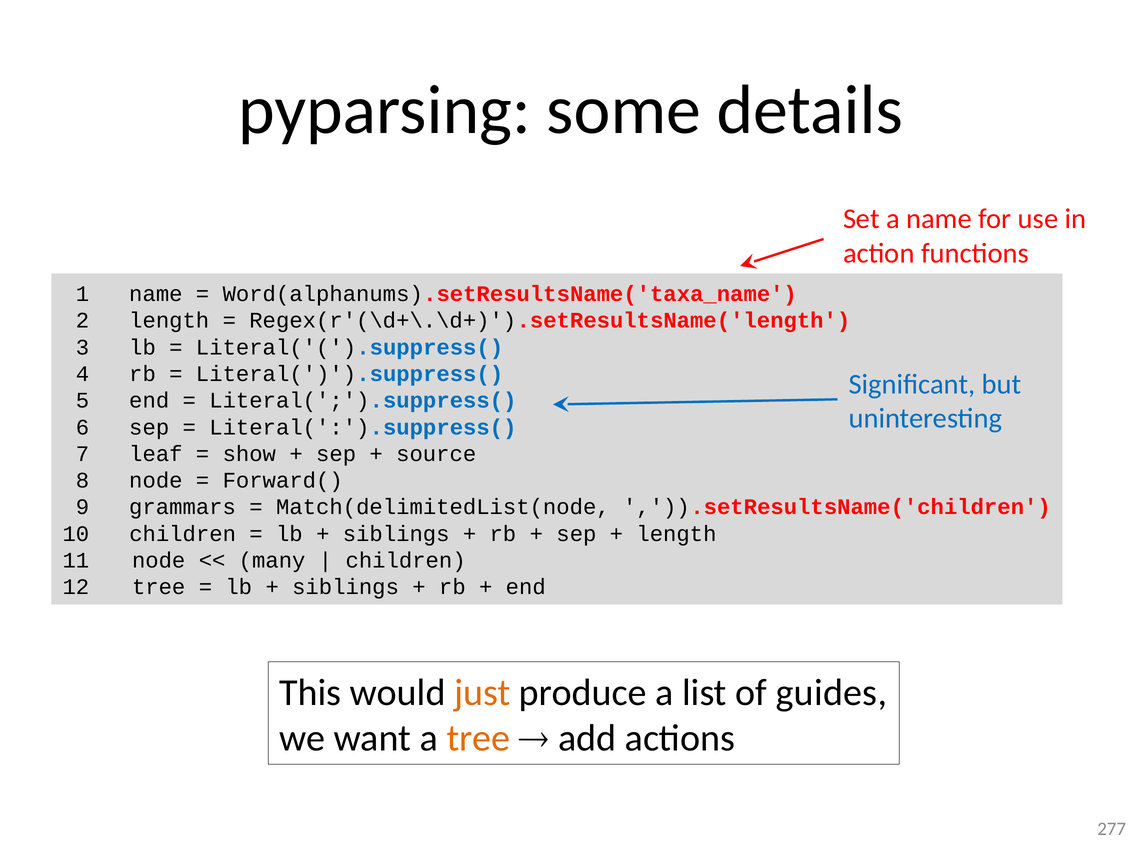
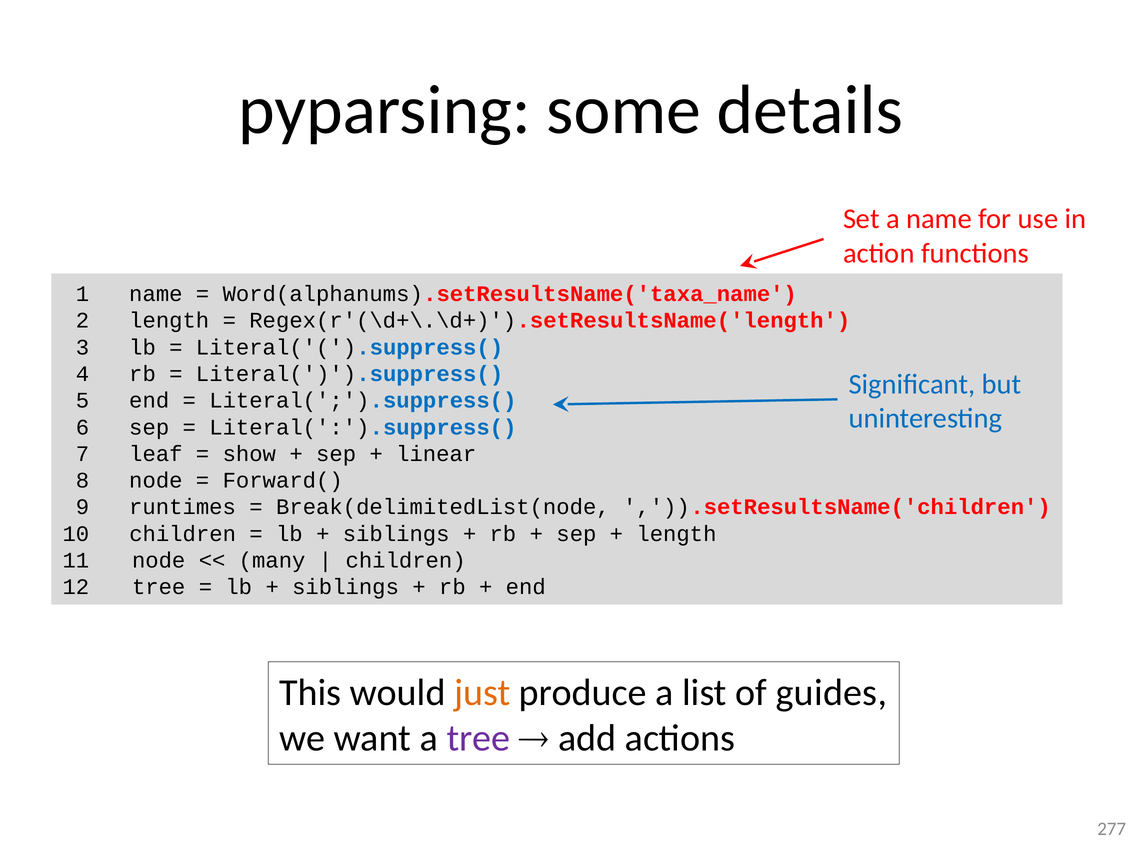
source: source -> linear
grammars: grammars -> runtimes
Match(delimitedList(node: Match(delimitedList(node -> Break(delimitedList(node
tree at (478, 739) colour: orange -> purple
